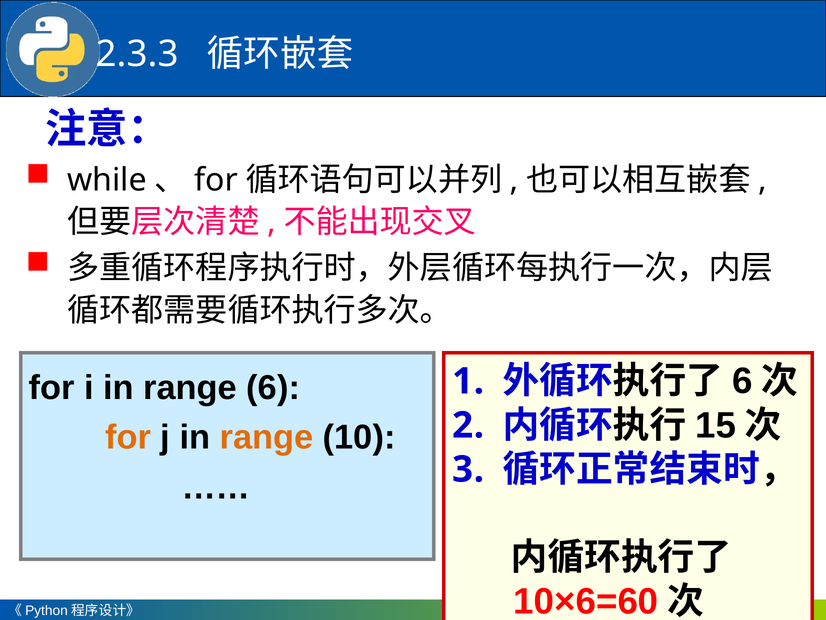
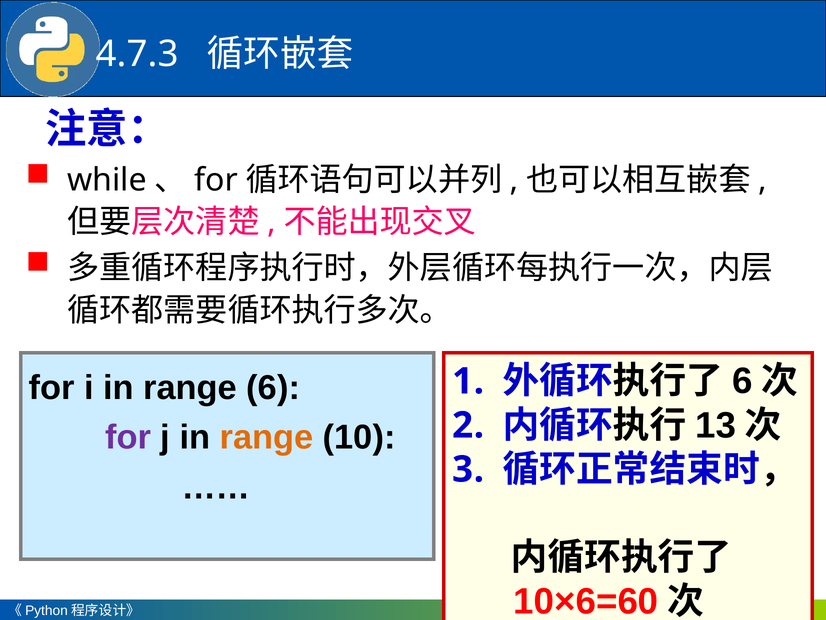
2.3.3: 2.3.3 -> 4.7.3
15: 15 -> 13
for at (128, 437) colour: orange -> purple
